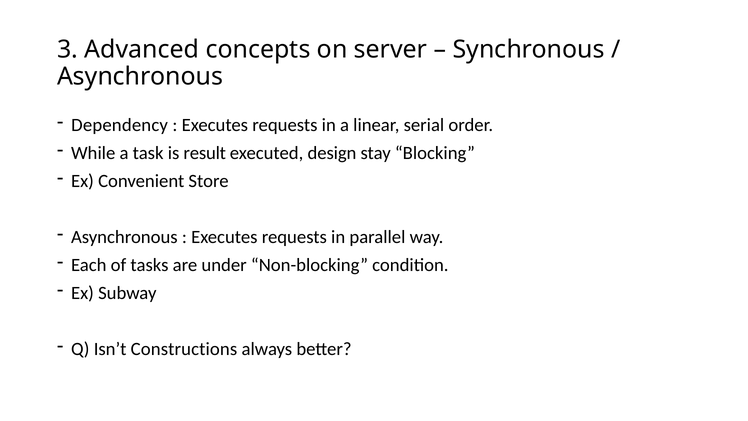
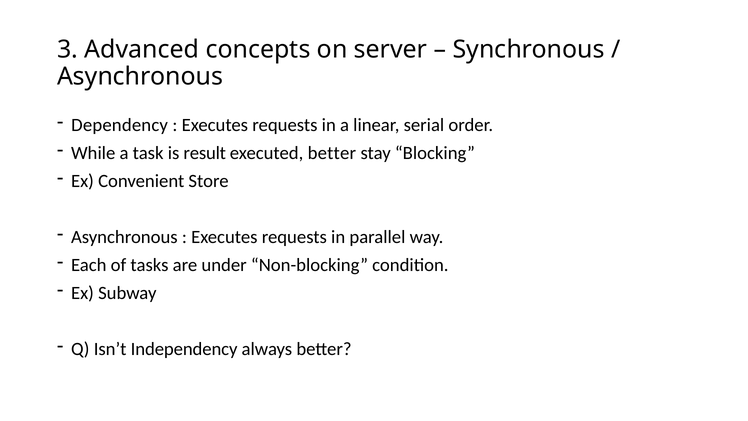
executed design: design -> better
Constructions: Constructions -> Independency
